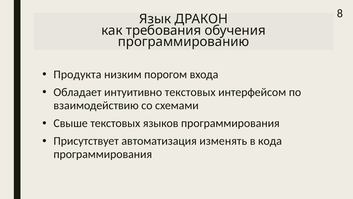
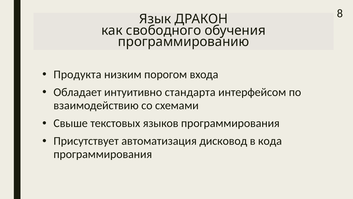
требования: требования -> свободного
интуитивно текстовых: текстовых -> стандарта
изменять: изменять -> дисковод
